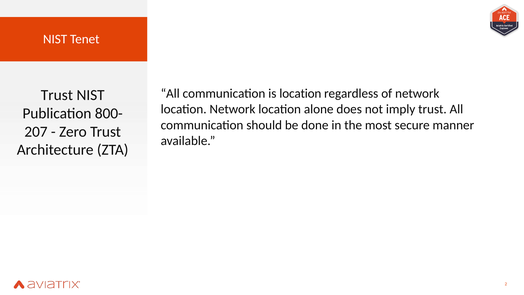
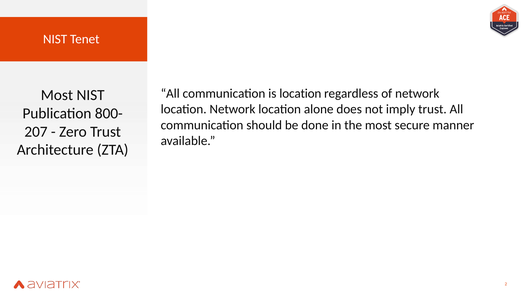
Trust at (57, 95): Trust -> Most
